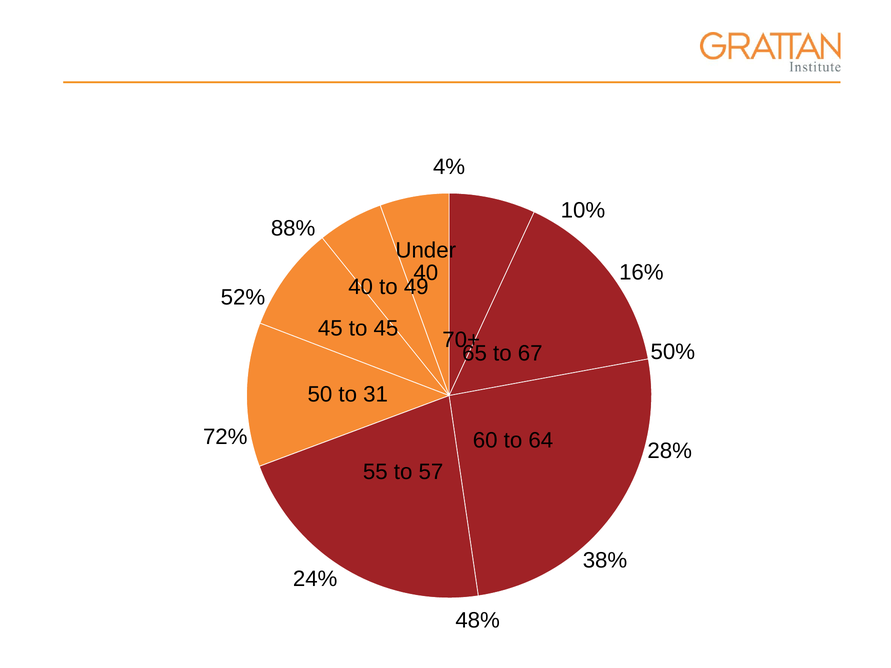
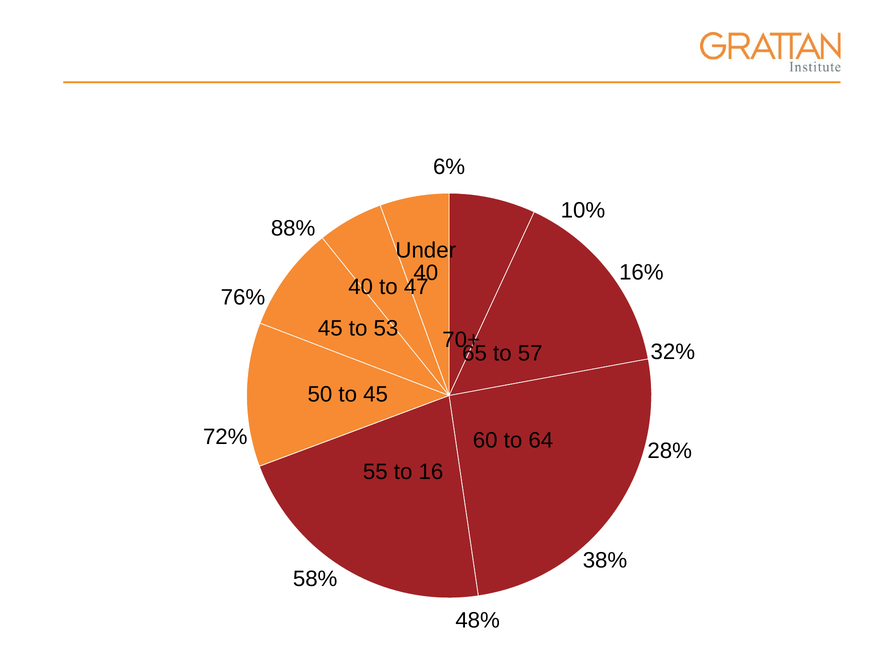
4%: 4% -> 6%
49: 49 -> 47
52%: 52% -> 76%
to 45: 45 -> 53
50%: 50% -> 32%
67: 67 -> 57
to 31: 31 -> 45
57: 57 -> 16
24%: 24% -> 58%
